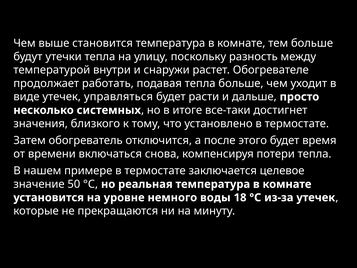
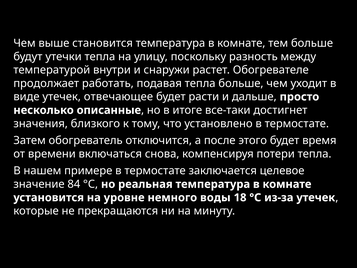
управляться: управляться -> отвечающее
системных: системных -> описанные
50: 50 -> 84
